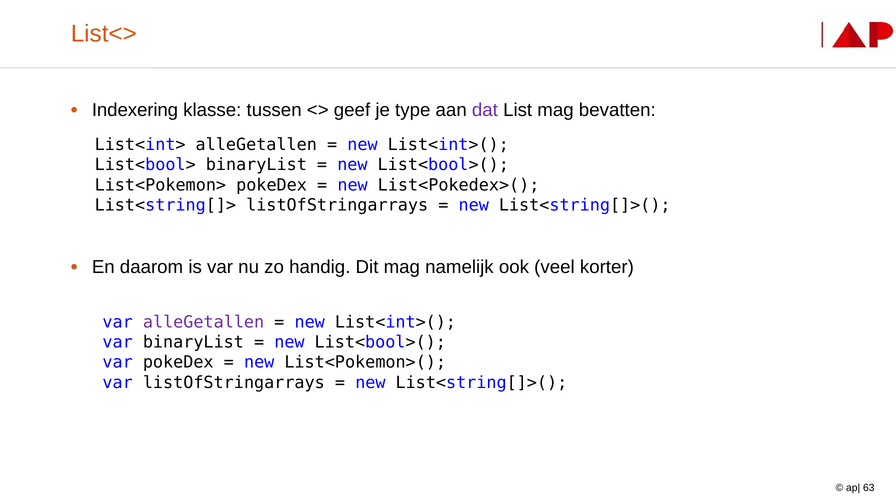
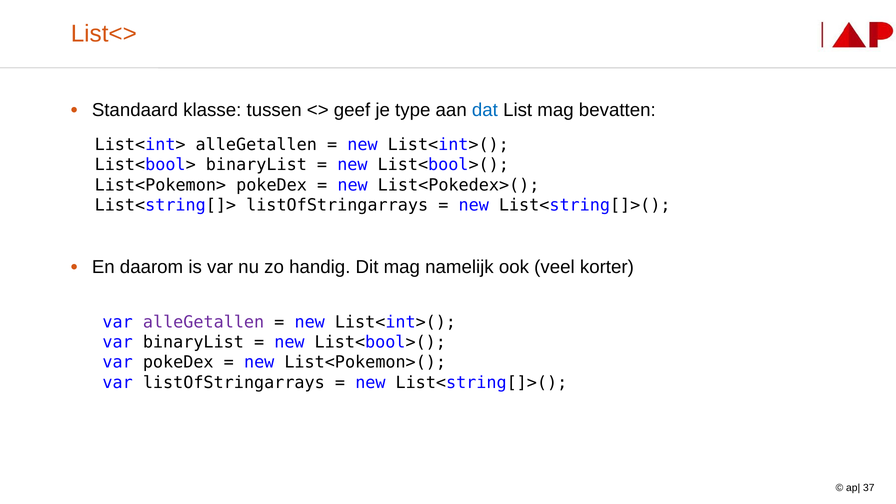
Indexering: Indexering -> Standaard
dat colour: purple -> blue
63: 63 -> 37
